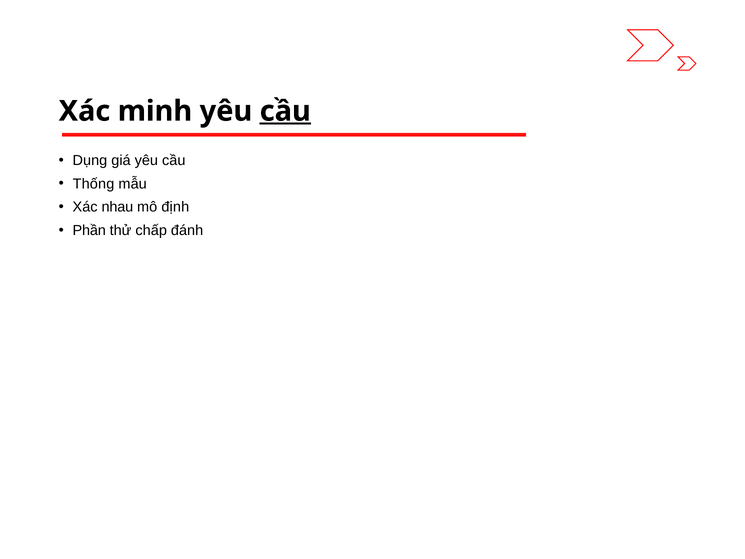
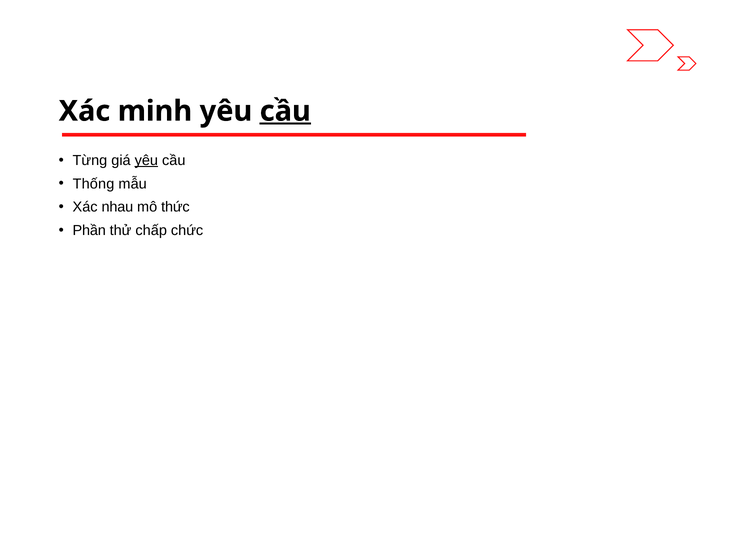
Dụng: Dụng -> Từng
yêu at (146, 160) underline: none -> present
định: định -> thức
đánh: đánh -> chức
